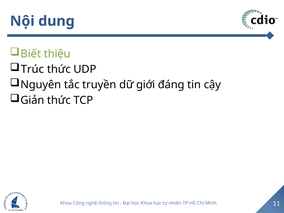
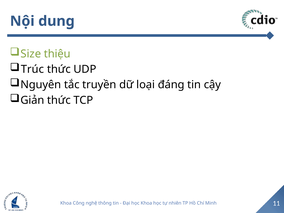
Biết: Biết -> Size
giới: giới -> loại
